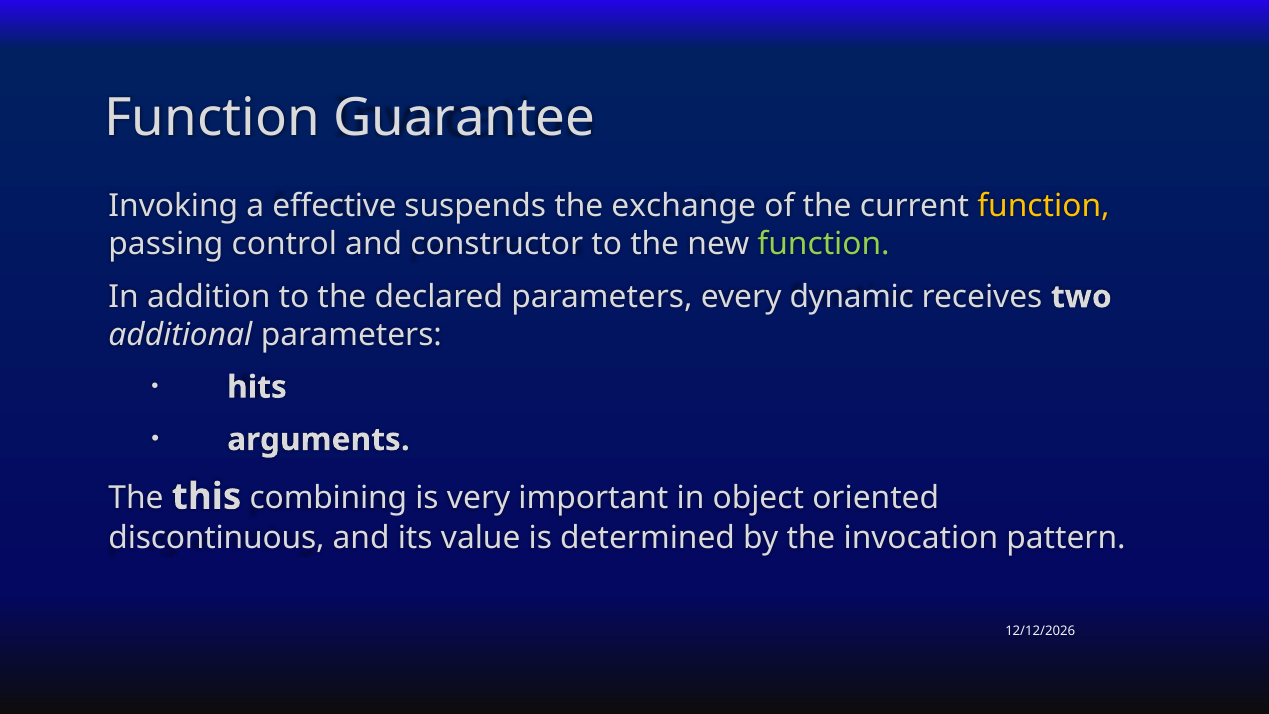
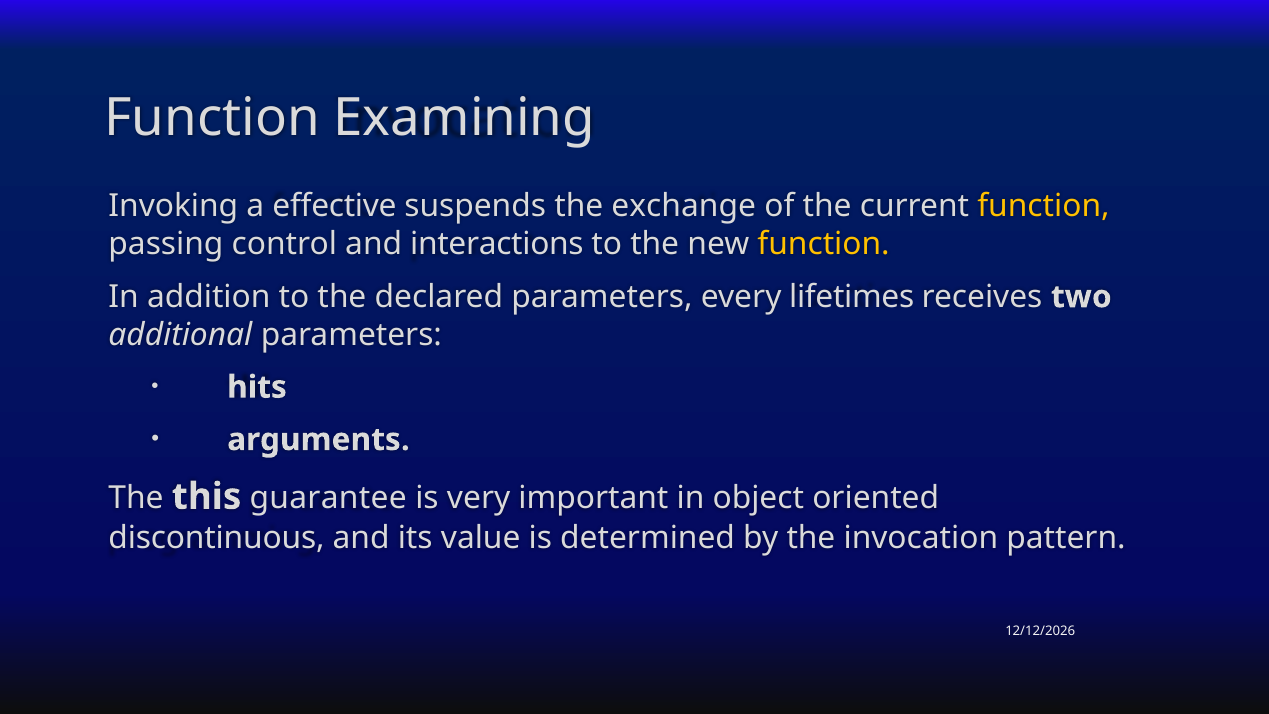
Guarantee: Guarantee -> Examining
constructor: constructor -> interactions
function at (824, 244) colour: light green -> yellow
dynamic: dynamic -> lifetimes
combining: combining -> guarantee
